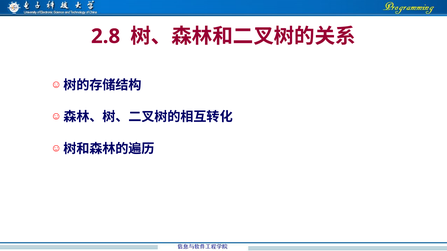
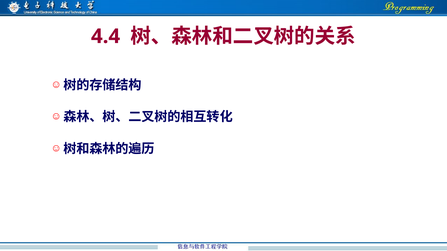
2.8: 2.8 -> 4.4
